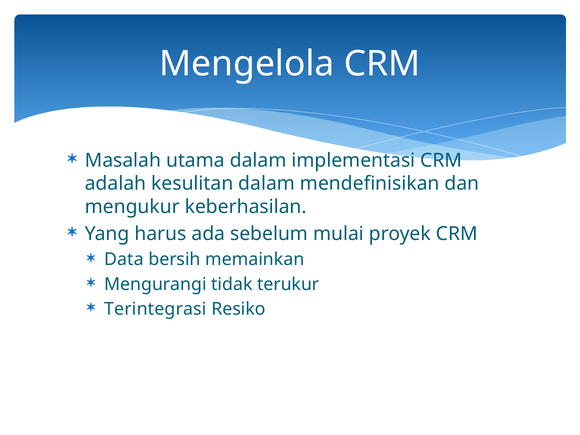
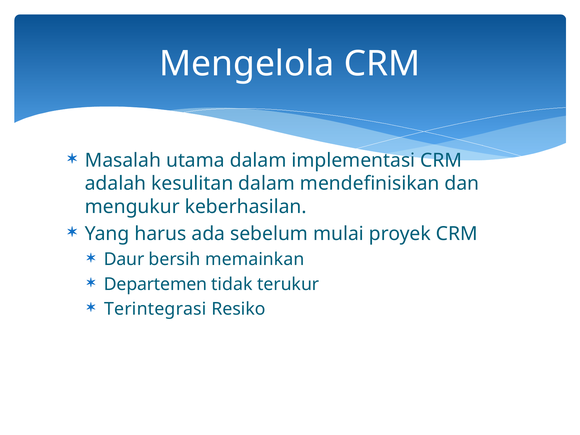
Data: Data -> Daur
Mengurangi: Mengurangi -> Departemen
